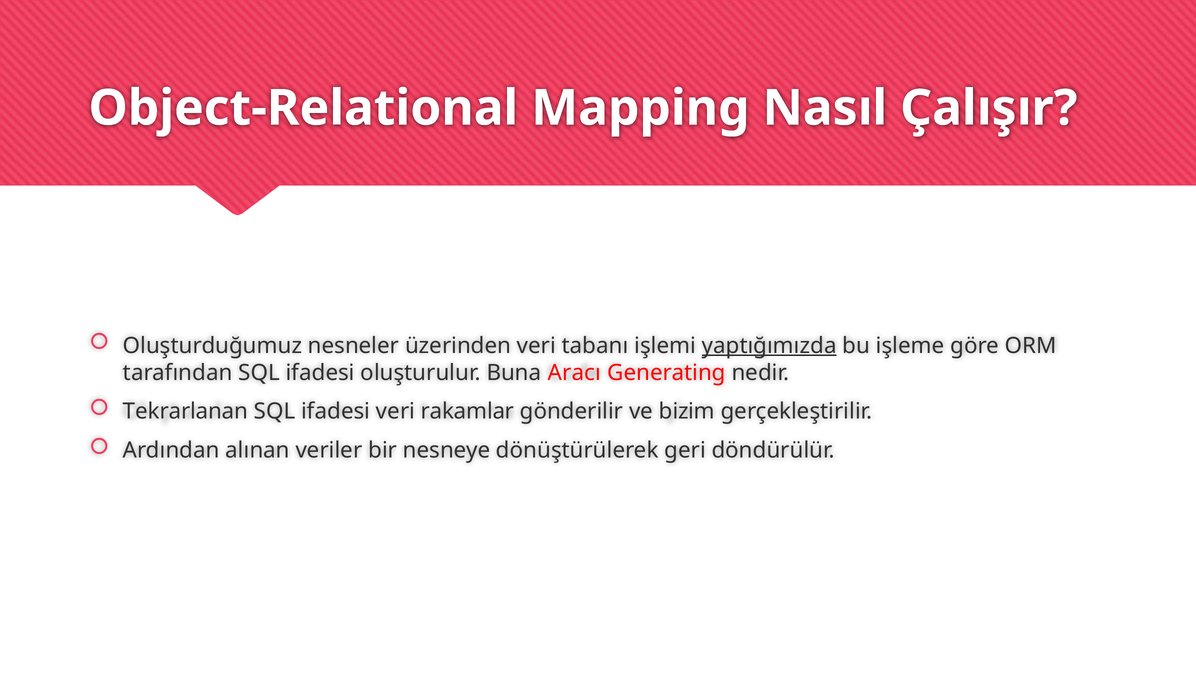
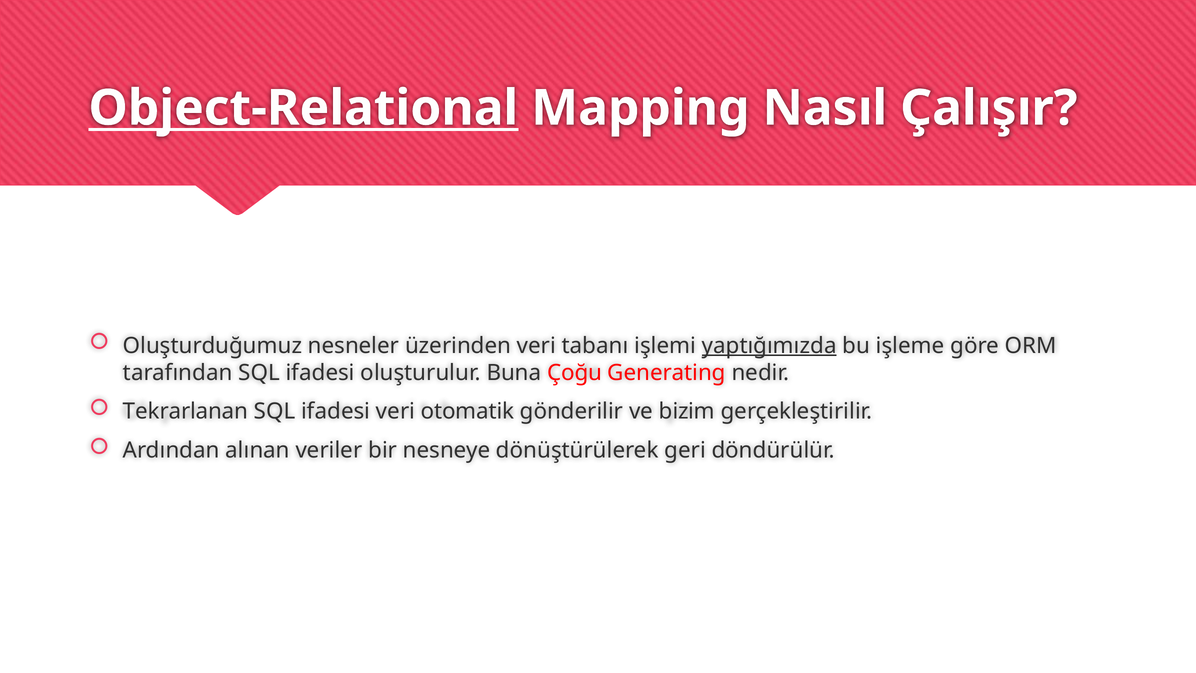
Object-Relational underline: none -> present
Aracı: Aracı -> Çoğu
rakamlar: rakamlar -> otomatik
